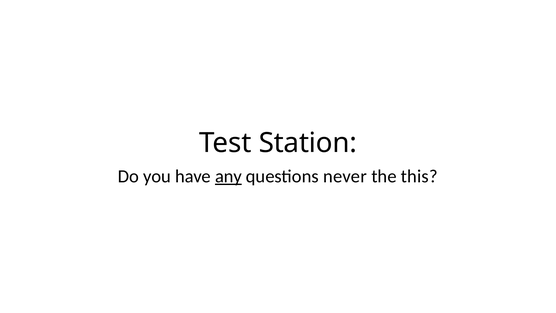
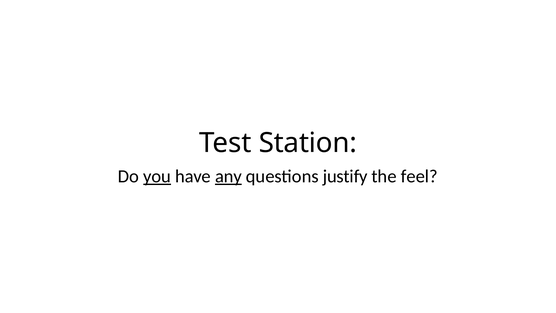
you underline: none -> present
never: never -> justify
this: this -> feel
